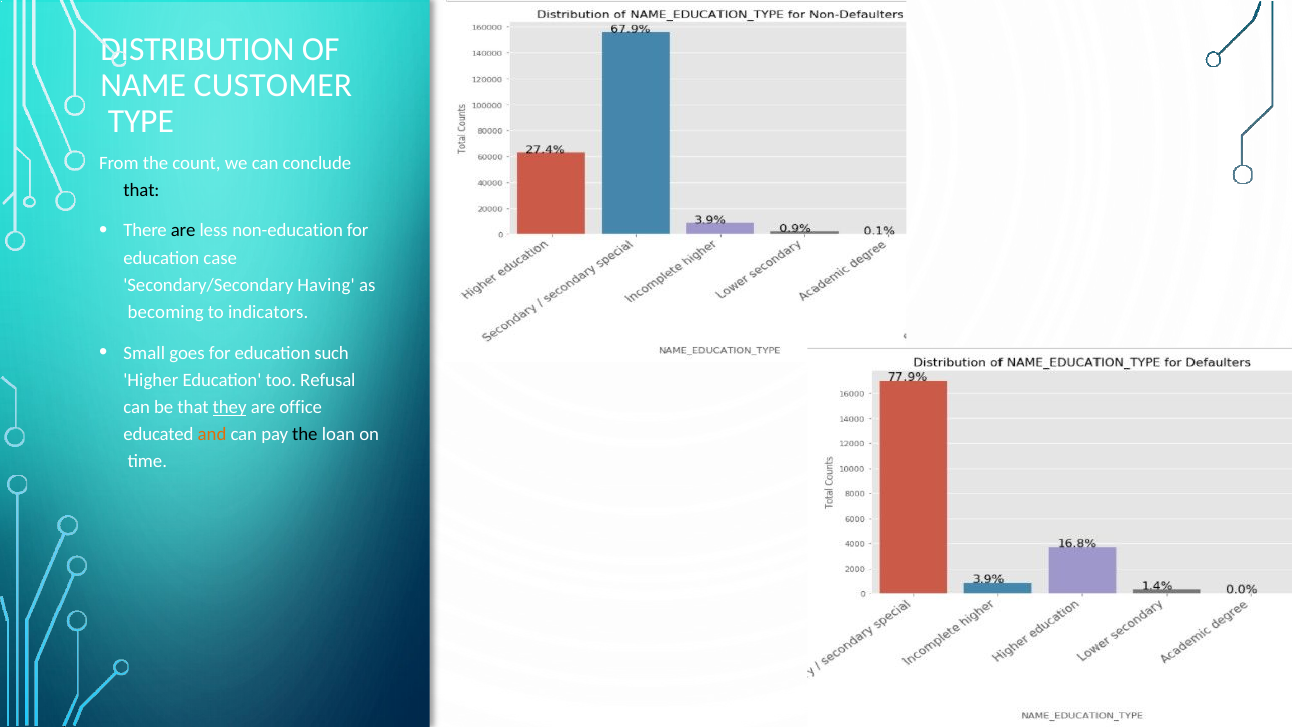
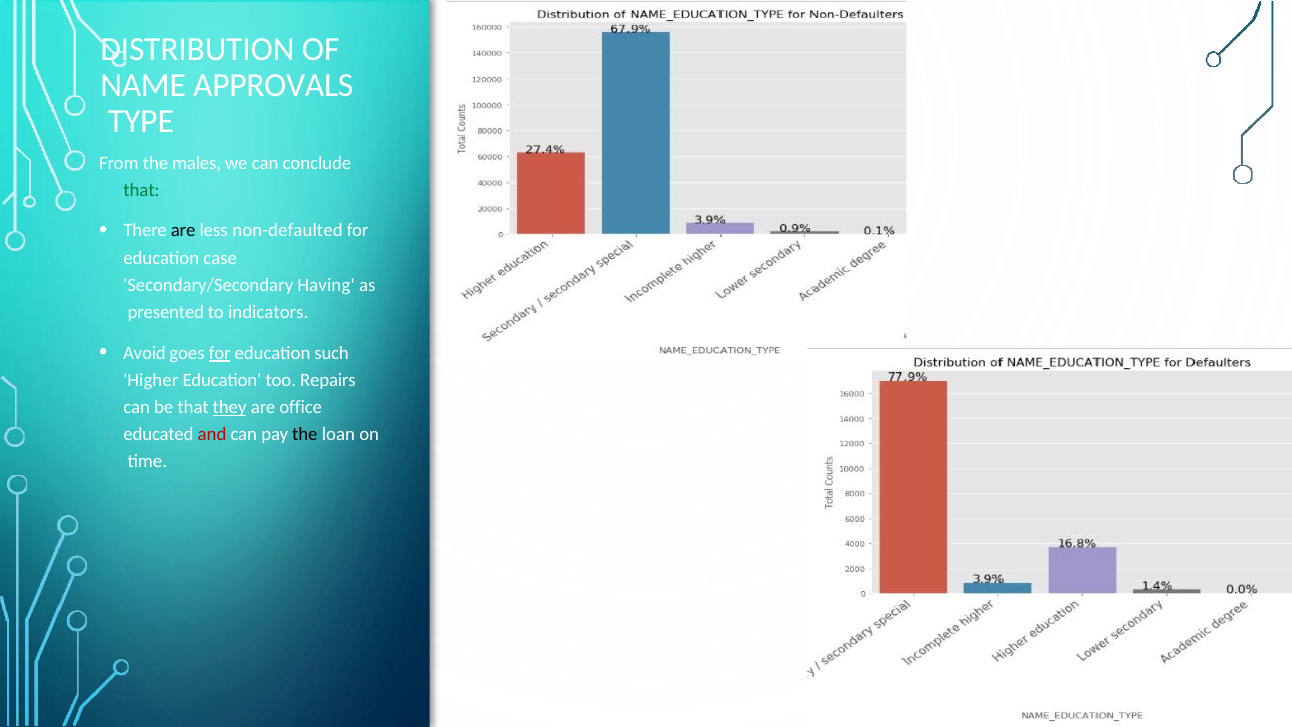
CUSTOMER: CUSTOMER -> APPROVALS
count: count -> males
that at (141, 190) colour: black -> green
non-education: non-education -> non-defaulted
becoming: becoming -> presented
Small: Small -> Avoid
for at (220, 353) underline: none -> present
Refusal: Refusal -> Repairs
and colour: orange -> red
